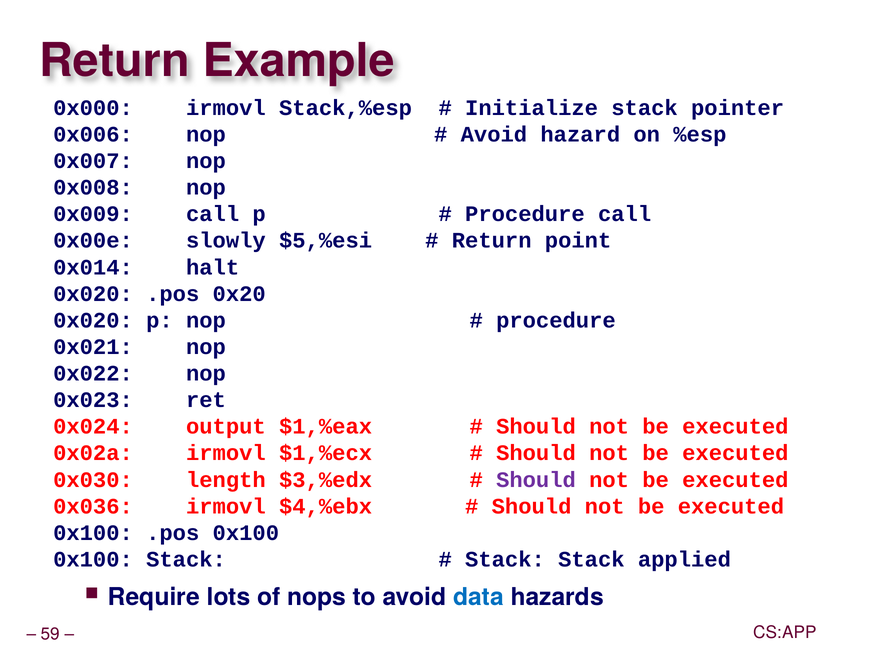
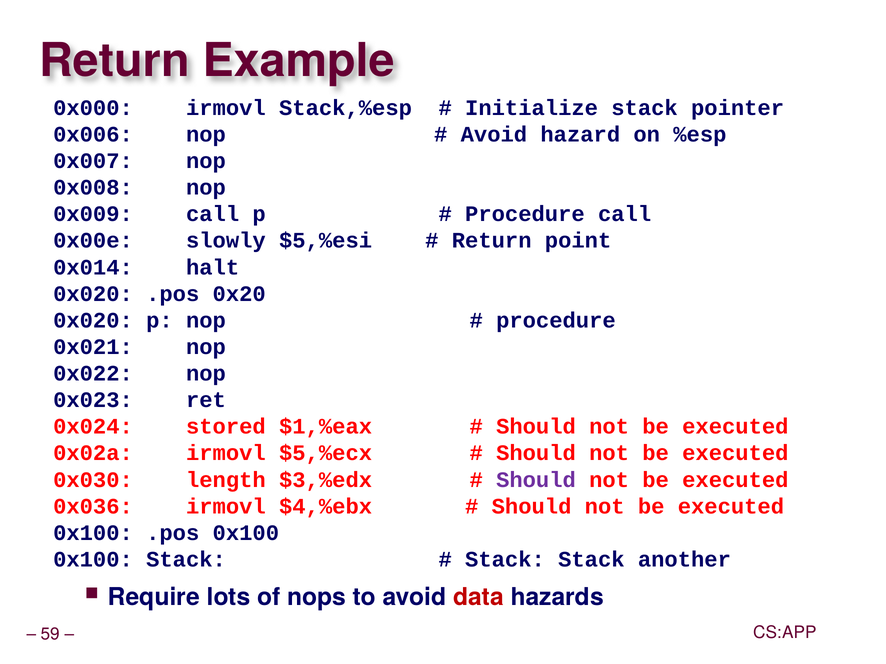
output: output -> stored
$1,%ecx: $1,%ecx -> $5,%ecx
applied: applied -> another
data colour: blue -> red
